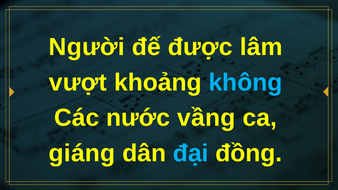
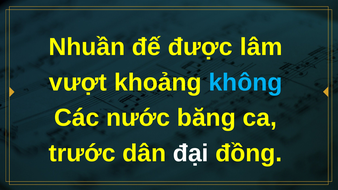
Người: Người -> Nhuần
vầng: vầng -> băng
giáng: giáng -> trước
đại colour: light blue -> white
